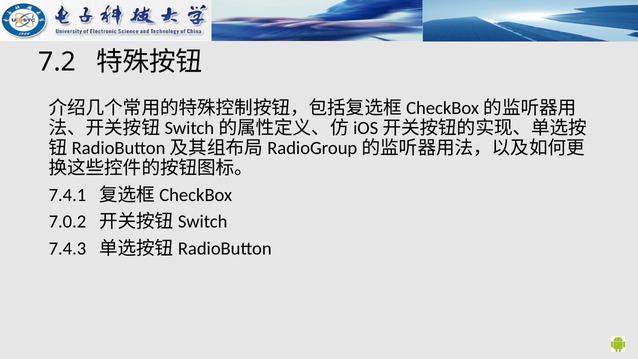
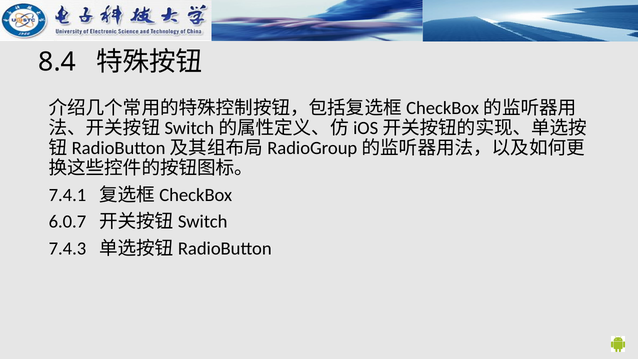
7.2: 7.2 -> 8.4
7.0.2: 7.0.2 -> 6.0.7
